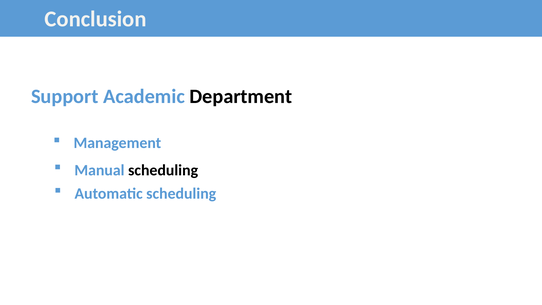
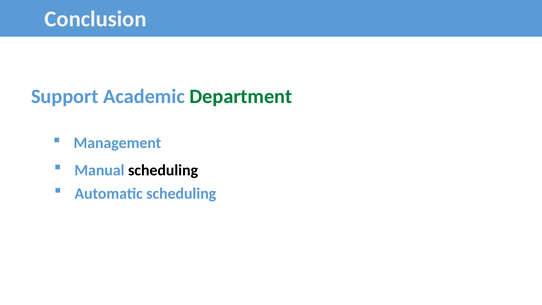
Department colour: black -> green
